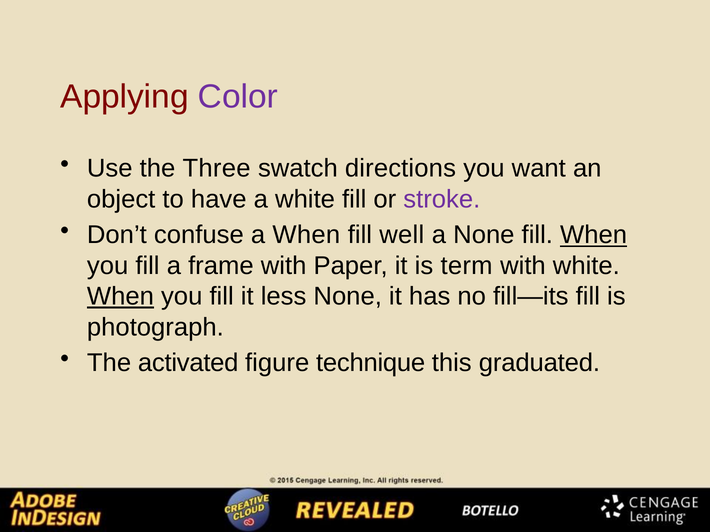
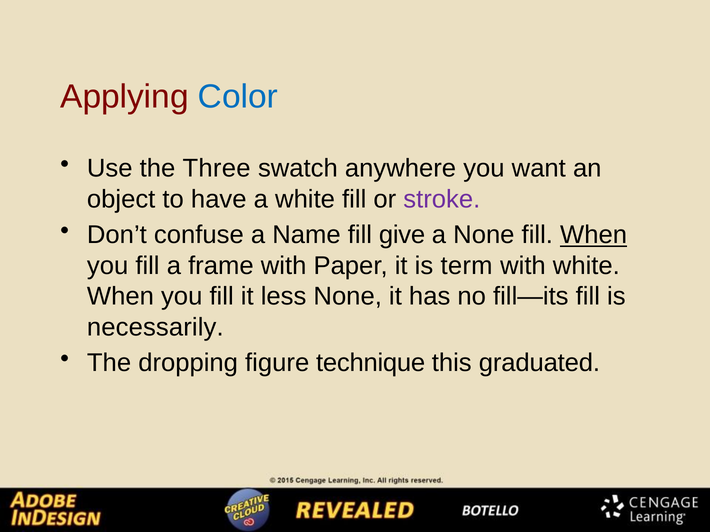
Color colour: purple -> blue
directions: directions -> anywhere
a When: When -> Name
well: well -> give
When at (120, 297) underline: present -> none
photograph: photograph -> necessarily
activated: activated -> dropping
